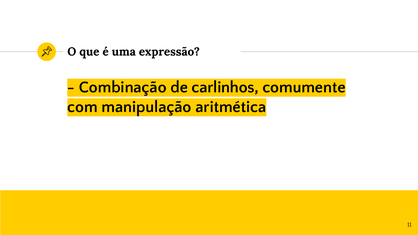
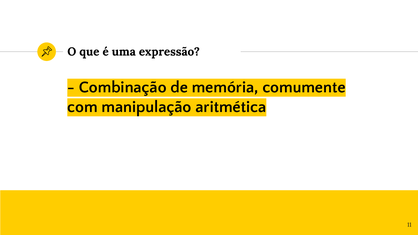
carlinhos: carlinhos -> memória
